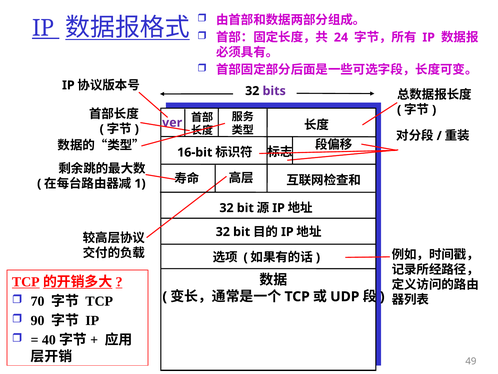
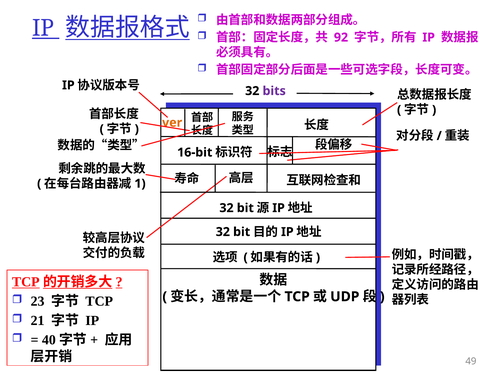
24: 24 -> 92
ver colour: purple -> orange
70: 70 -> 23
90: 90 -> 21
